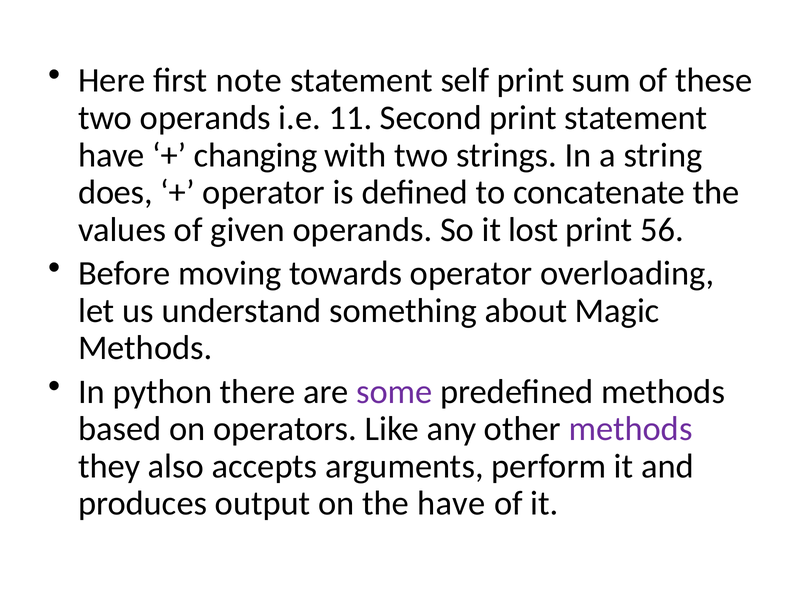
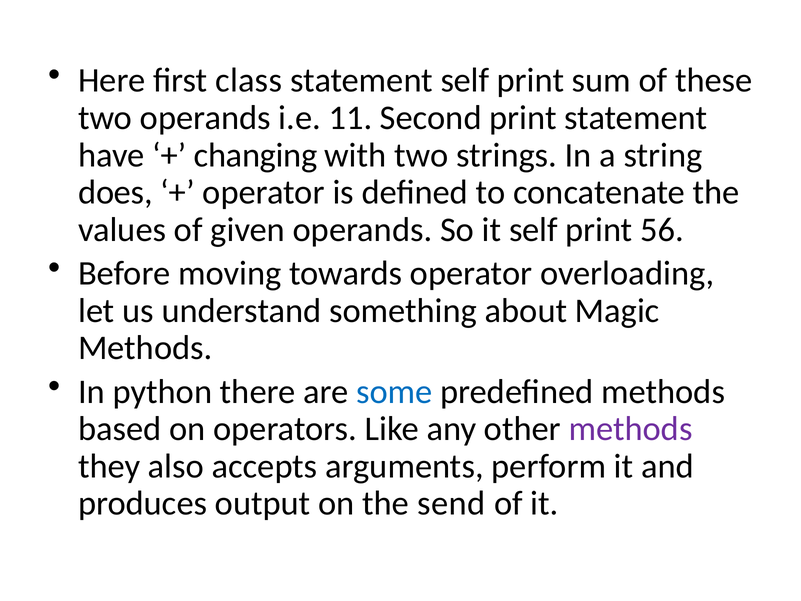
note: note -> class
it lost: lost -> self
some colour: purple -> blue
the have: have -> send
